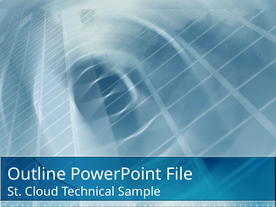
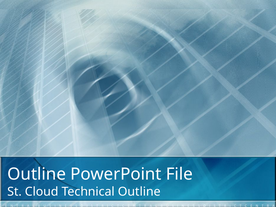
Technical Sample: Sample -> Outline
